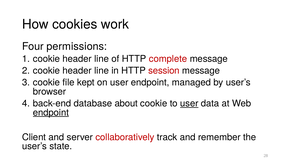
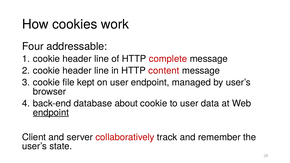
permissions: permissions -> addressable
session: session -> content
user at (189, 103) underline: present -> none
